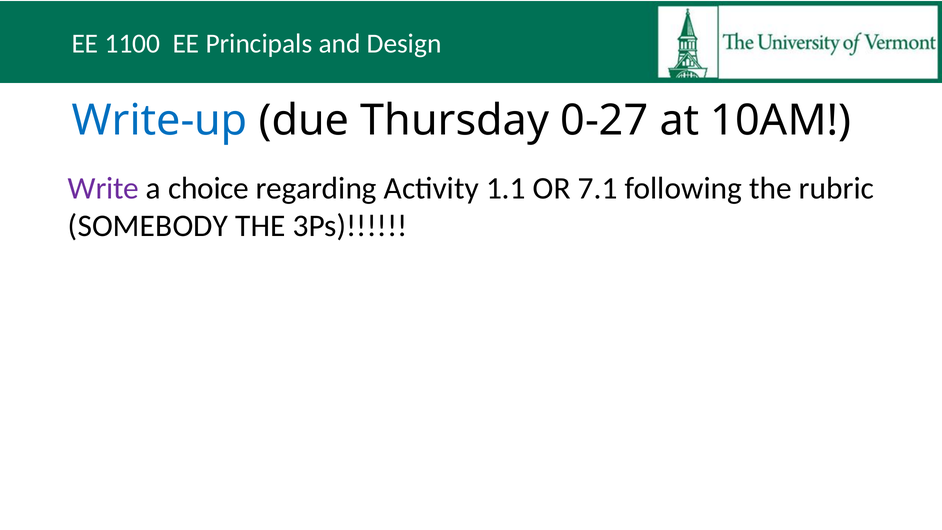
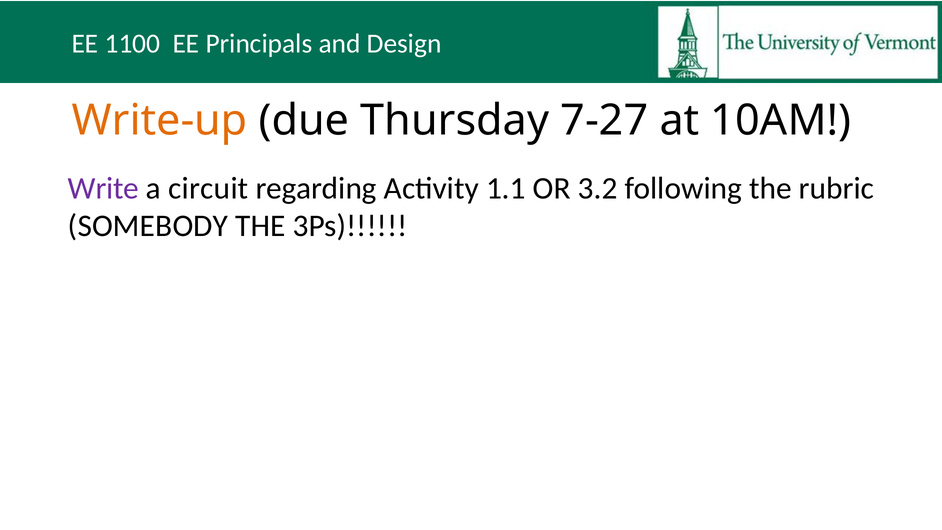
Write-up colour: blue -> orange
0-27: 0-27 -> 7-27
choice: choice -> circuit
7.1: 7.1 -> 3.2
